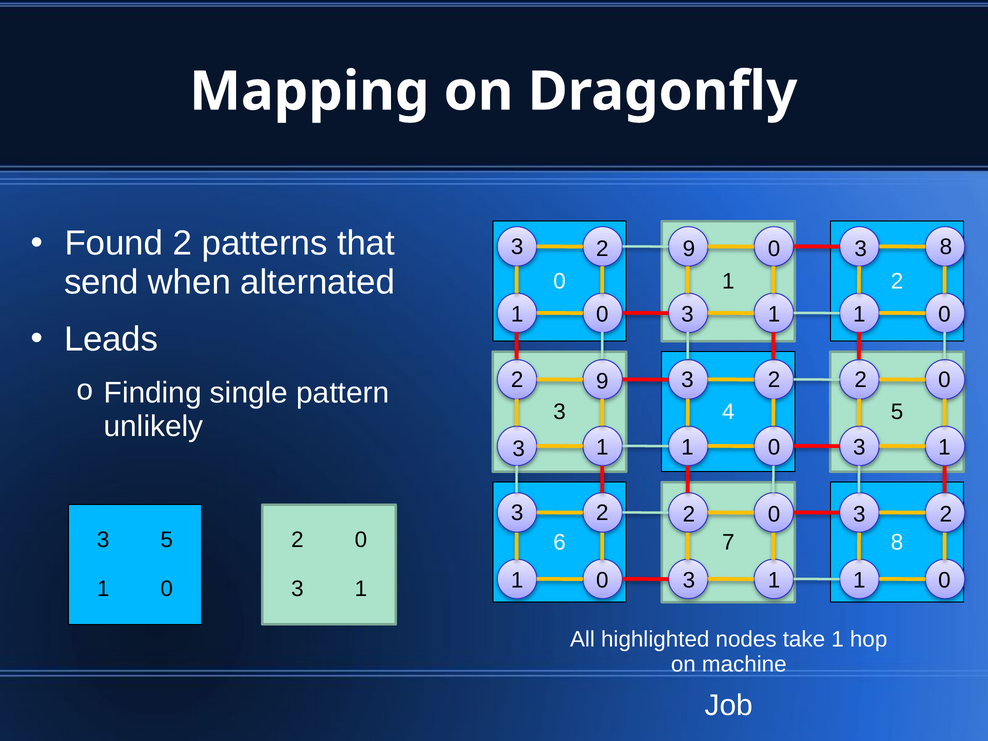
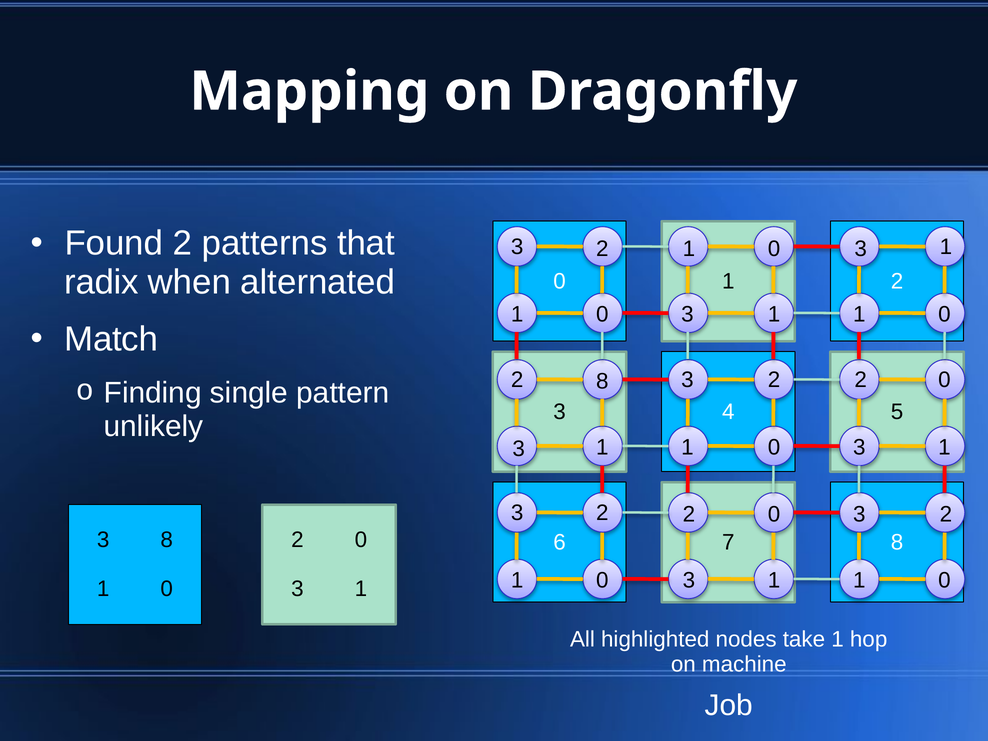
9 at (689, 249): 9 -> 1
8 at (946, 247): 8 -> 1
send: send -> radix
Leads: Leads -> Match
9 at (602, 381): 9 -> 8
3 5: 5 -> 8
